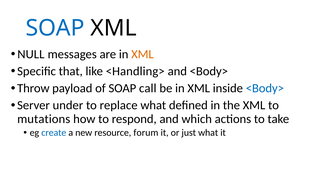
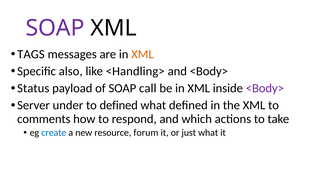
SOAP at (55, 28) colour: blue -> purple
NULL: NULL -> TAGS
that: that -> also
Throw: Throw -> Status
<Body> at (265, 89) colour: blue -> purple
to replace: replace -> defined
mutations: mutations -> comments
